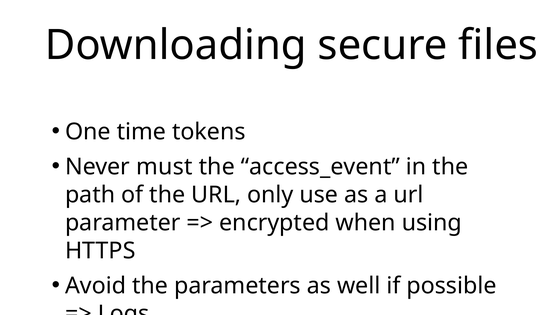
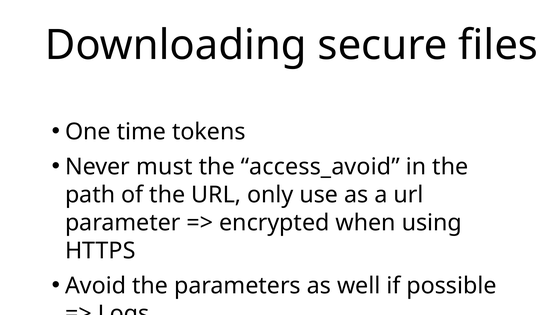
access_event: access_event -> access_avoid
